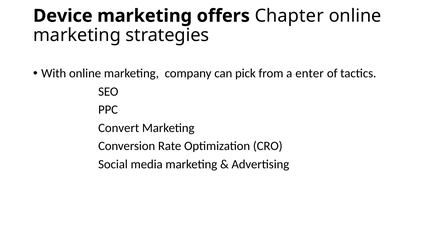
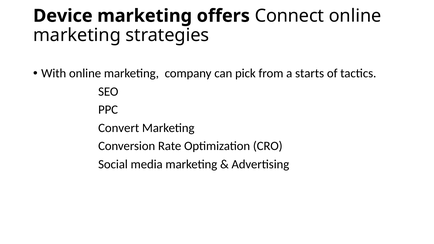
Chapter: Chapter -> Connect
enter: enter -> starts
